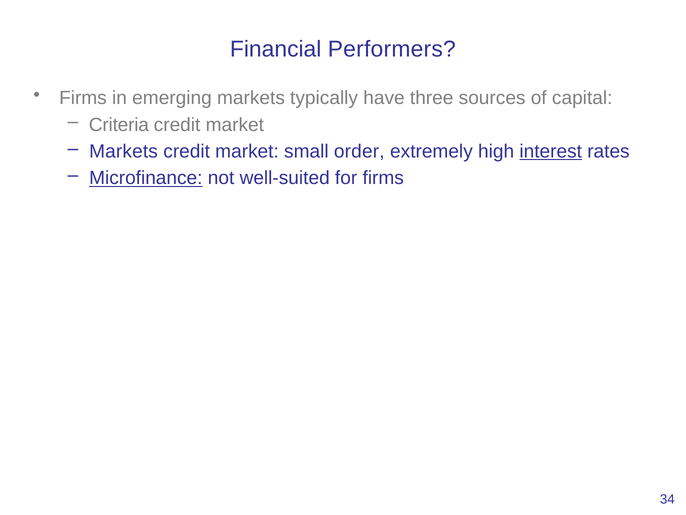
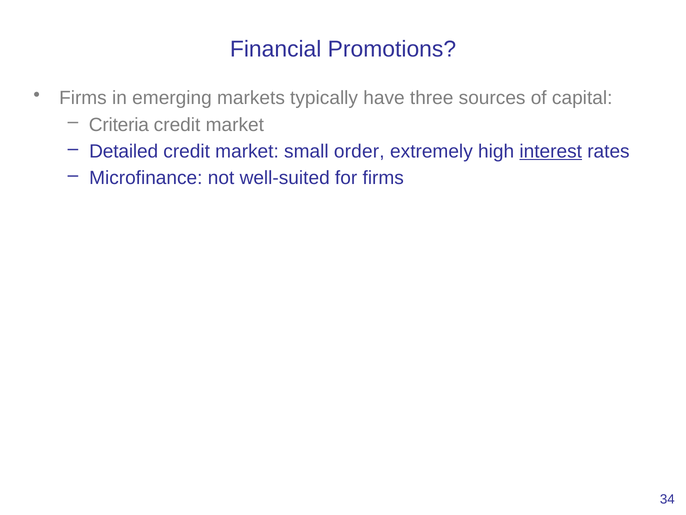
Performers: Performers -> Promotions
Markets at (124, 151): Markets -> Detailed
Microfinance underline: present -> none
